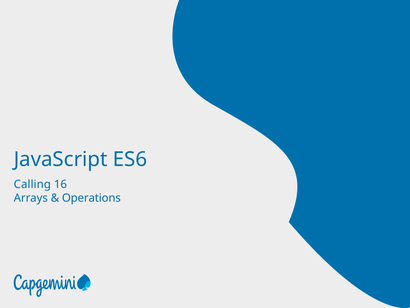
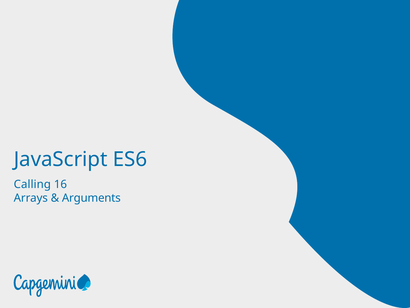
Operations: Operations -> Arguments
